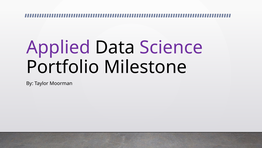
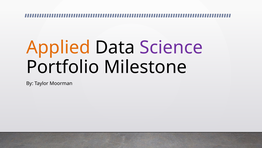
Applied colour: purple -> orange
